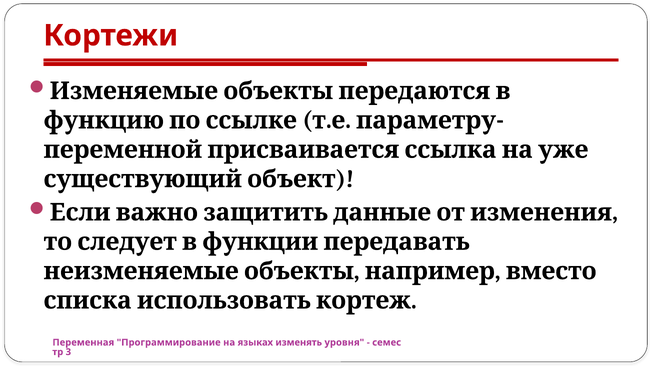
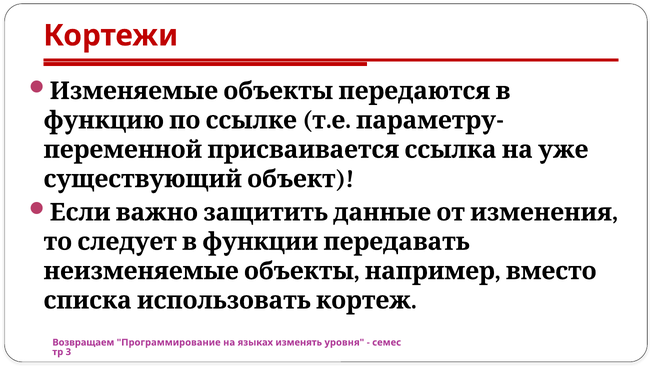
Переменная: Переменная -> Возвращаем
